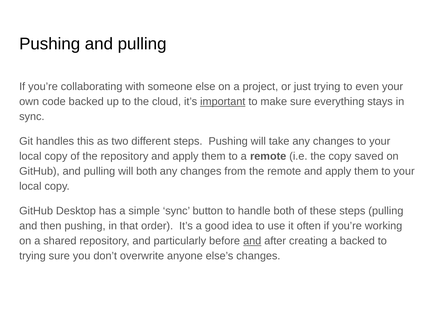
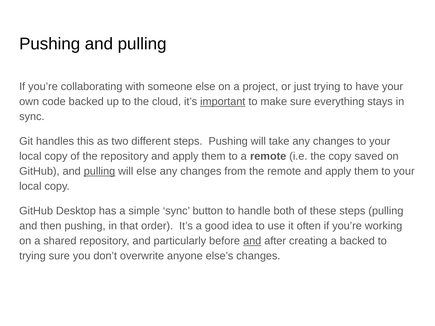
even: even -> have
pulling at (99, 171) underline: none -> present
will both: both -> else
